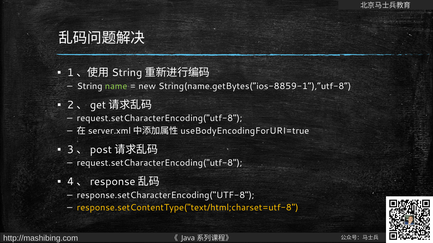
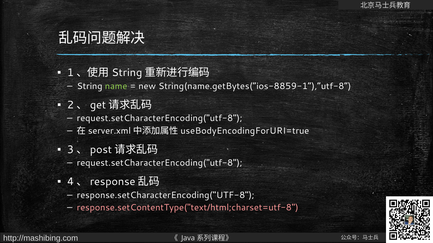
response.setContentType("text/html;charset=utf-8 colour: yellow -> pink
